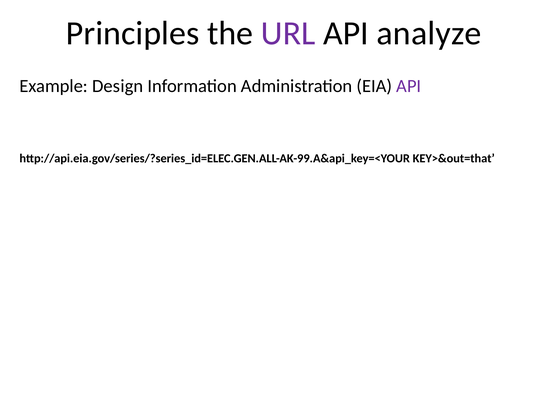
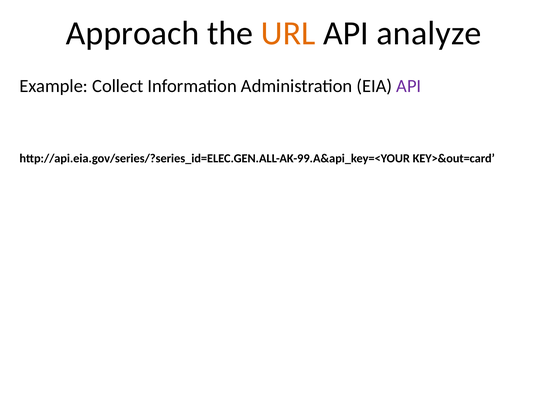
Principles: Principles -> Approach
URL colour: purple -> orange
Design: Design -> Collect
KEY>&out=that: KEY>&out=that -> KEY>&out=card
